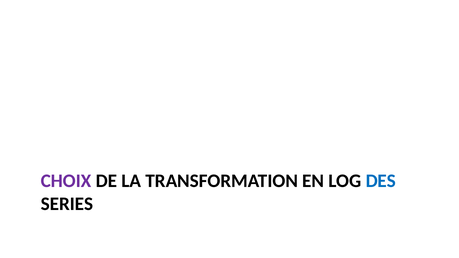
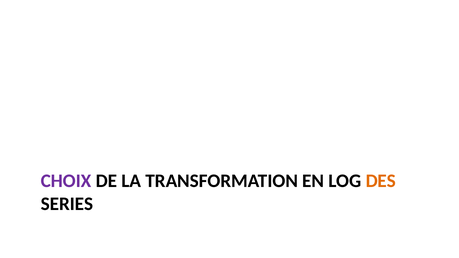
DES colour: blue -> orange
